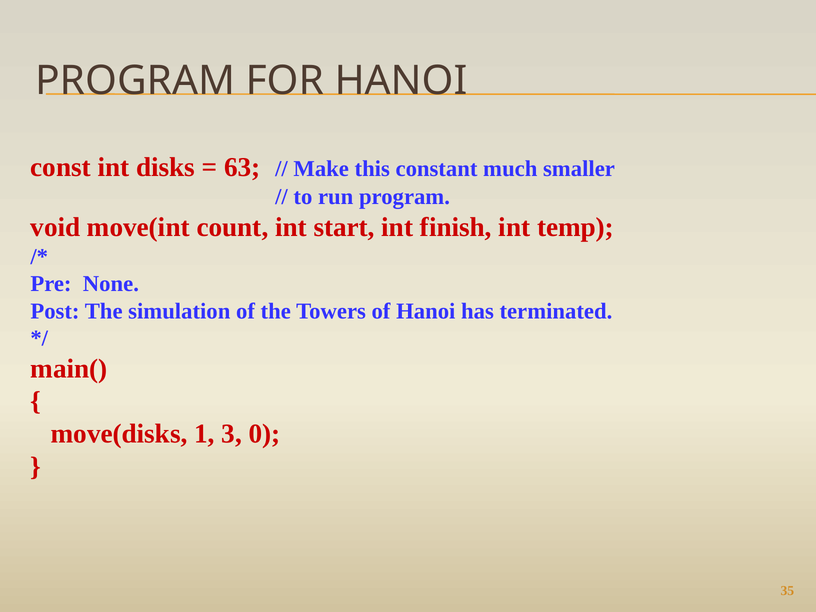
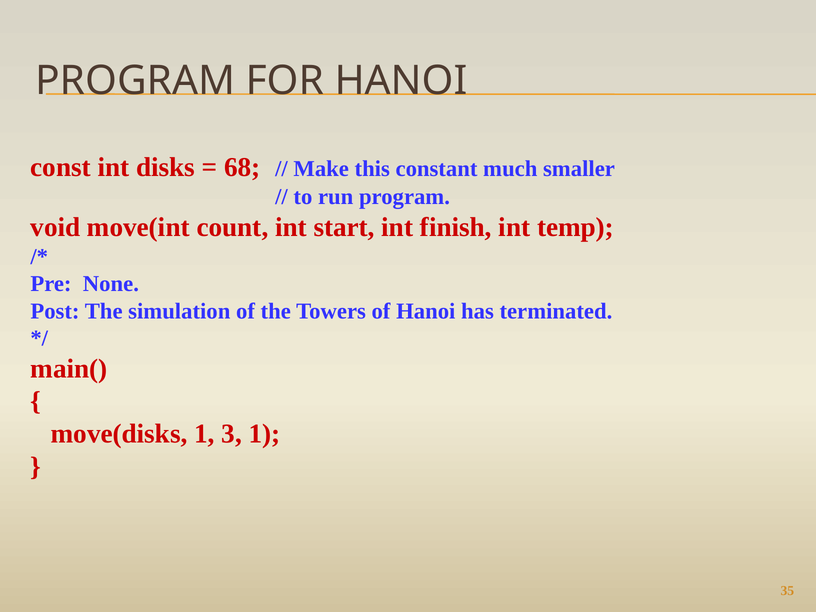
63: 63 -> 68
3 0: 0 -> 1
